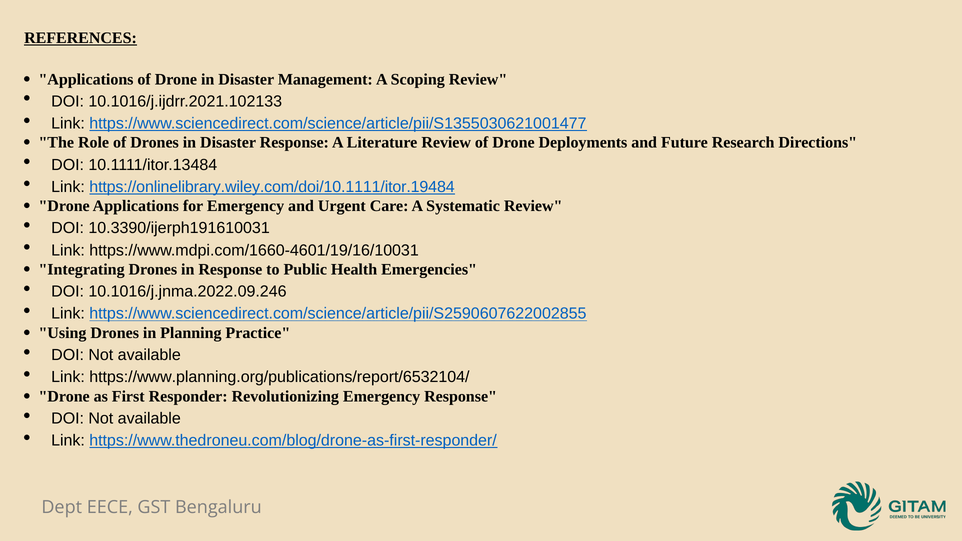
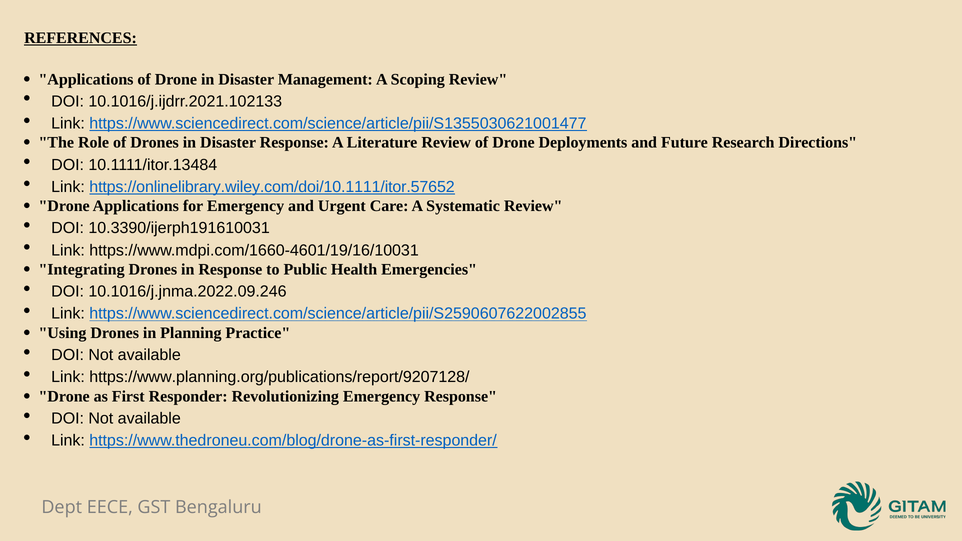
https://onlinelibrary.wiley.com/doi/10.1111/itor.19484: https://onlinelibrary.wiley.com/doi/10.1111/itor.19484 -> https://onlinelibrary.wiley.com/doi/10.1111/itor.57652
https://www.planning.org/publications/report/6532104/: https://www.planning.org/publications/report/6532104/ -> https://www.planning.org/publications/report/9207128/
